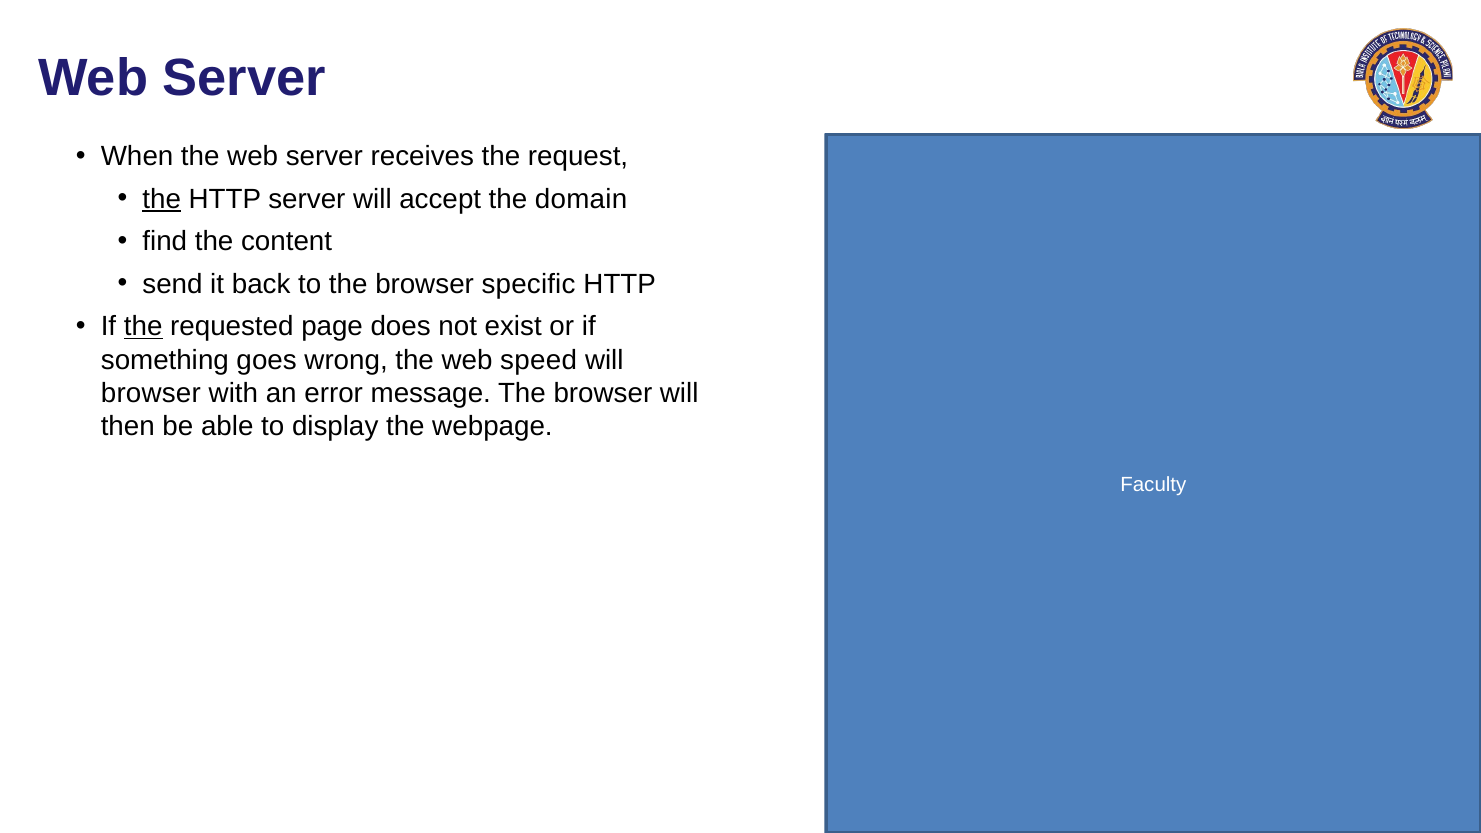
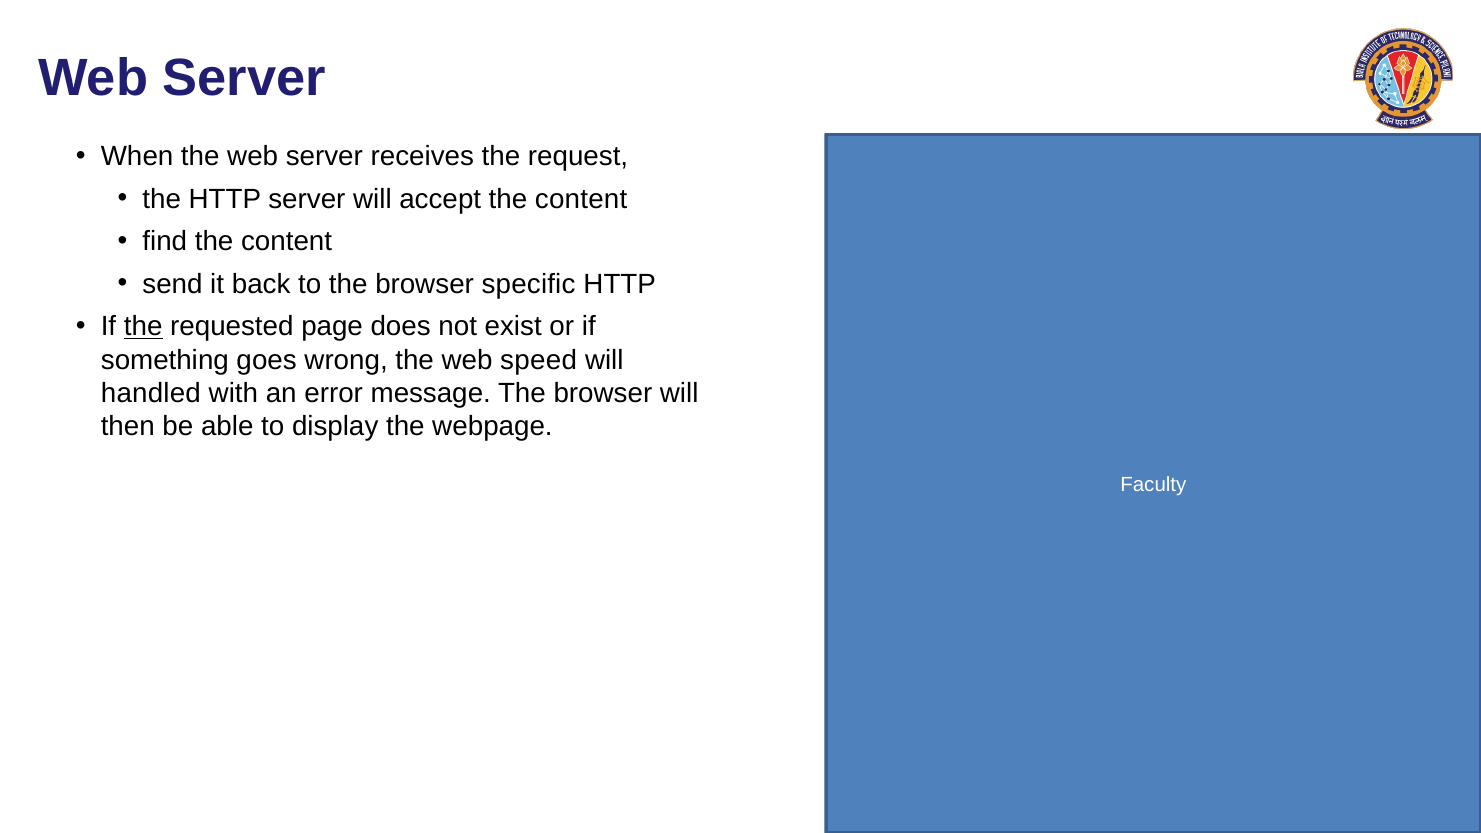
the at (162, 199) underline: present -> none
accept the domain: domain -> content
browser at (151, 393): browser -> handled
